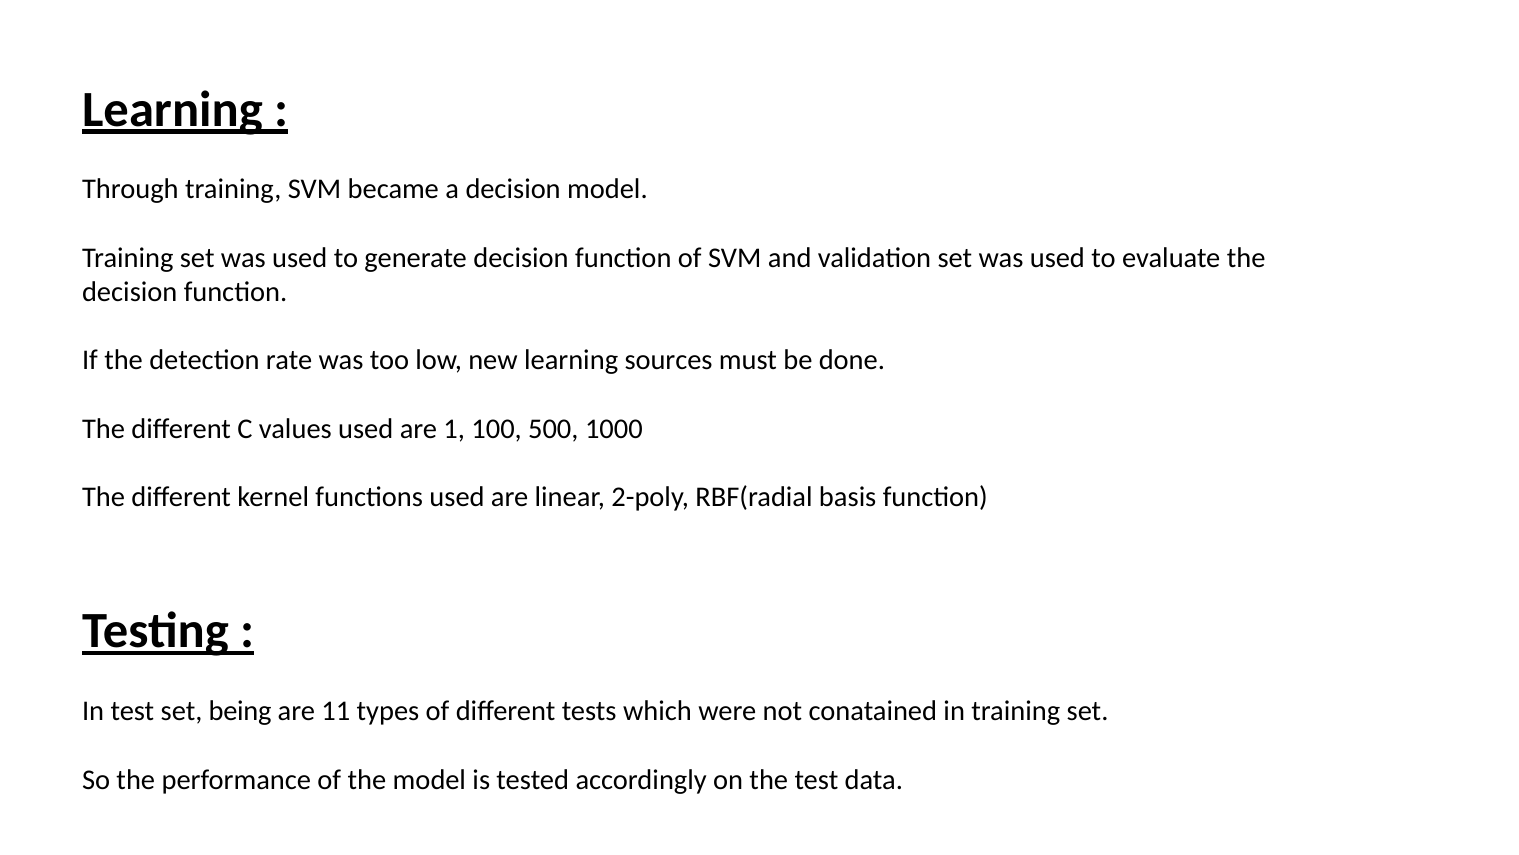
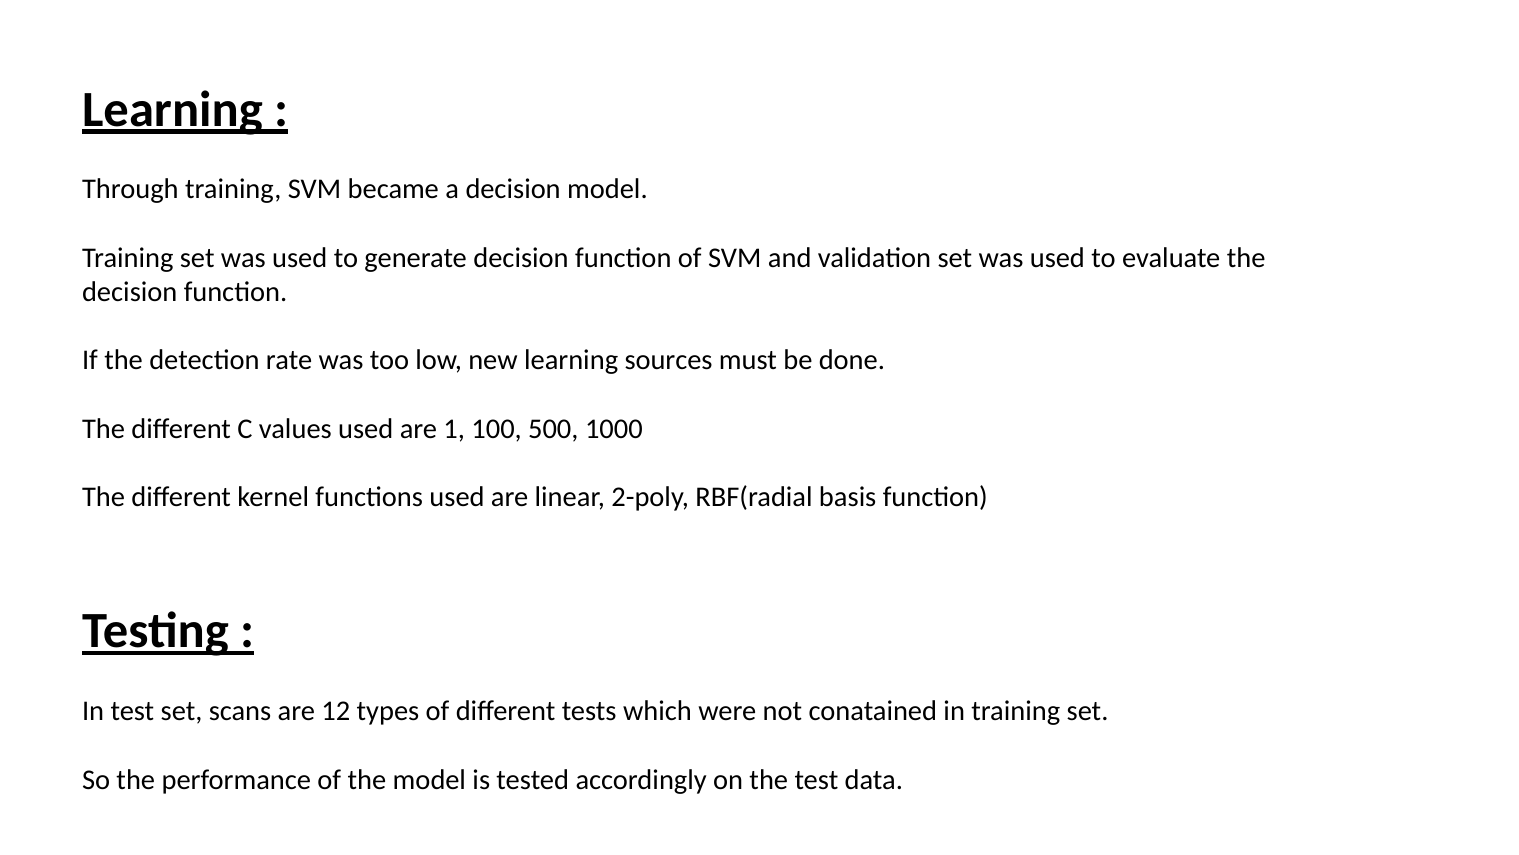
being: being -> scans
11: 11 -> 12
